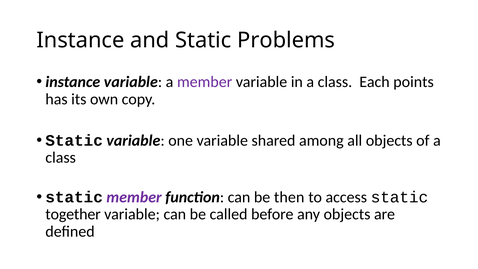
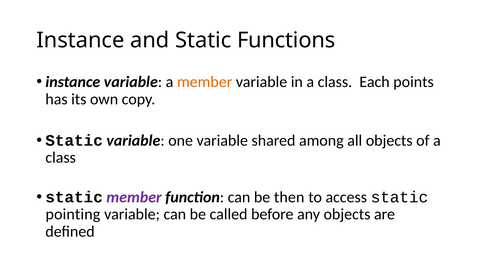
Problems: Problems -> Functions
member at (205, 82) colour: purple -> orange
together: together -> pointing
